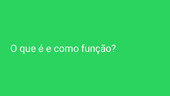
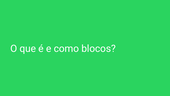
função: função -> blocos
